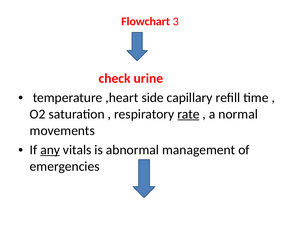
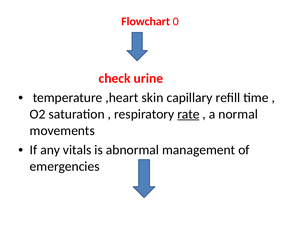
3: 3 -> 0
side: side -> skin
any underline: present -> none
